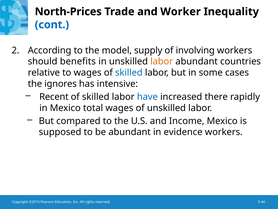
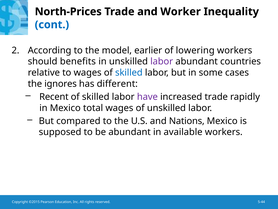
supply: supply -> earlier
involving: involving -> lowering
labor at (162, 61) colour: orange -> purple
intensive: intensive -> different
have colour: blue -> purple
increased there: there -> trade
Income: Income -> Nations
evidence: evidence -> available
